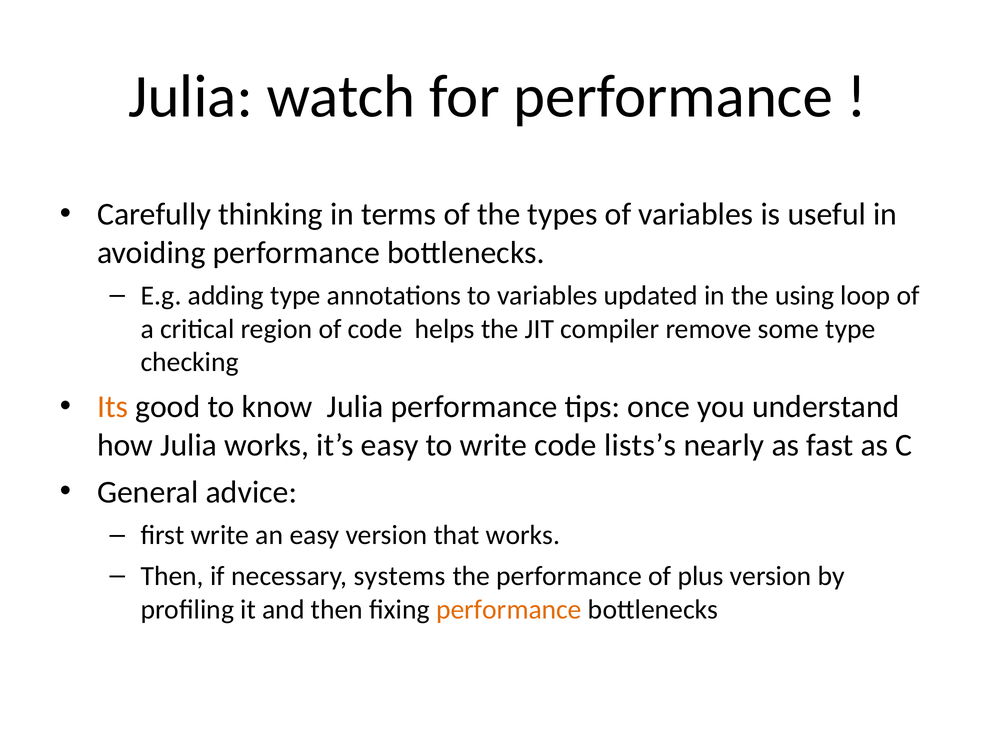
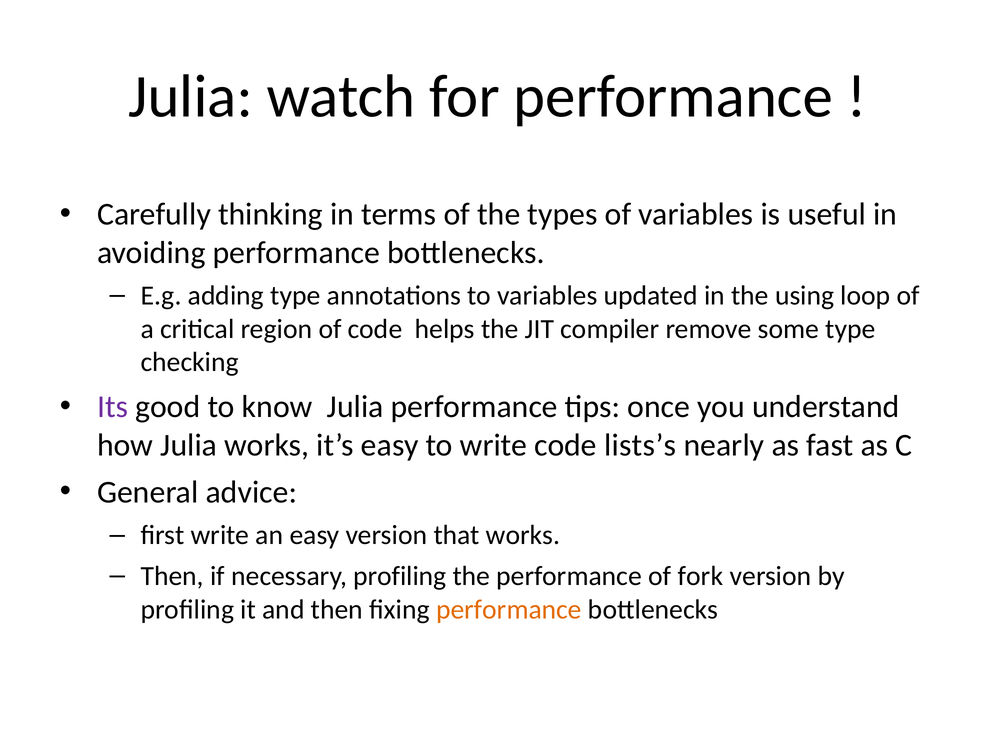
Its colour: orange -> purple
necessary systems: systems -> profiling
plus: plus -> fork
